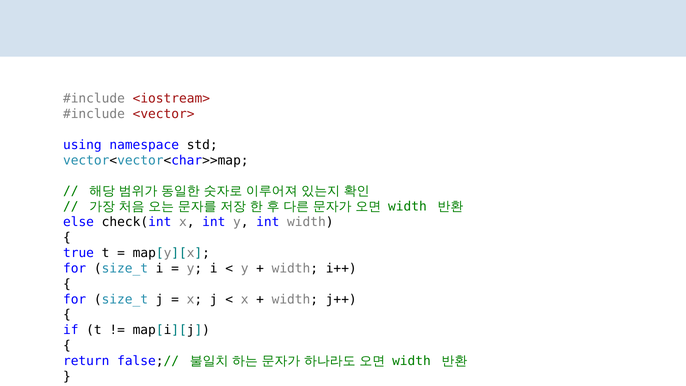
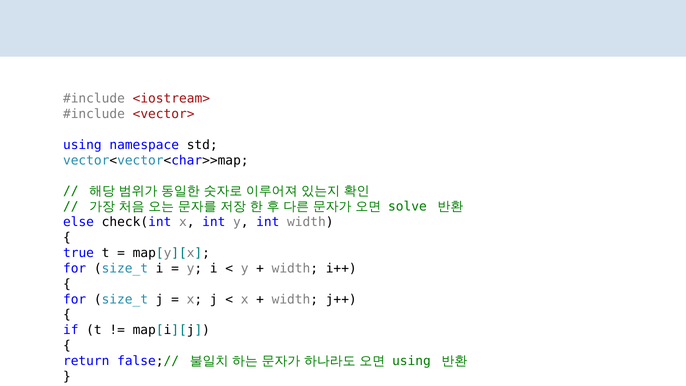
width at (407, 207): width -> solve
width at (411, 361): width -> using
